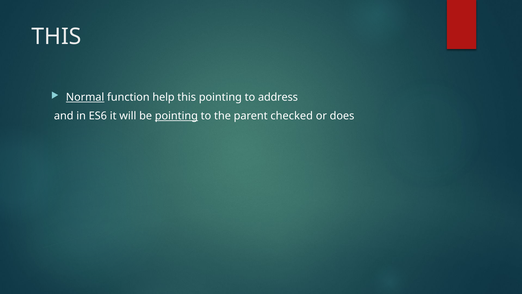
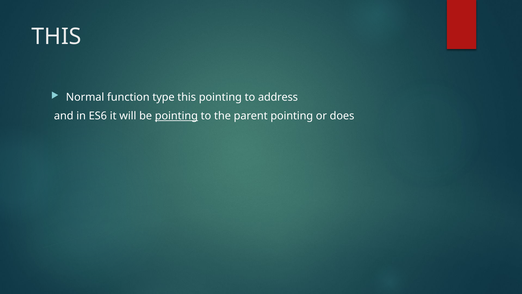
Normal underline: present -> none
help: help -> type
parent checked: checked -> pointing
